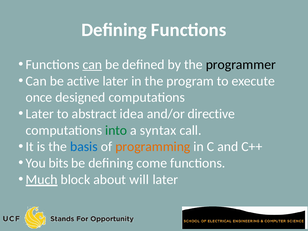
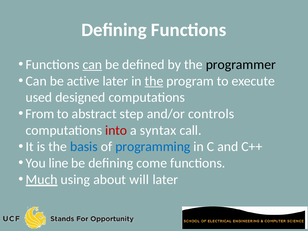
the at (154, 81) underline: none -> present
once: once -> used
Later at (40, 114): Later -> From
idea: idea -> step
directive: directive -> controls
into colour: green -> red
programming colour: orange -> blue
bits: bits -> line
block: block -> using
